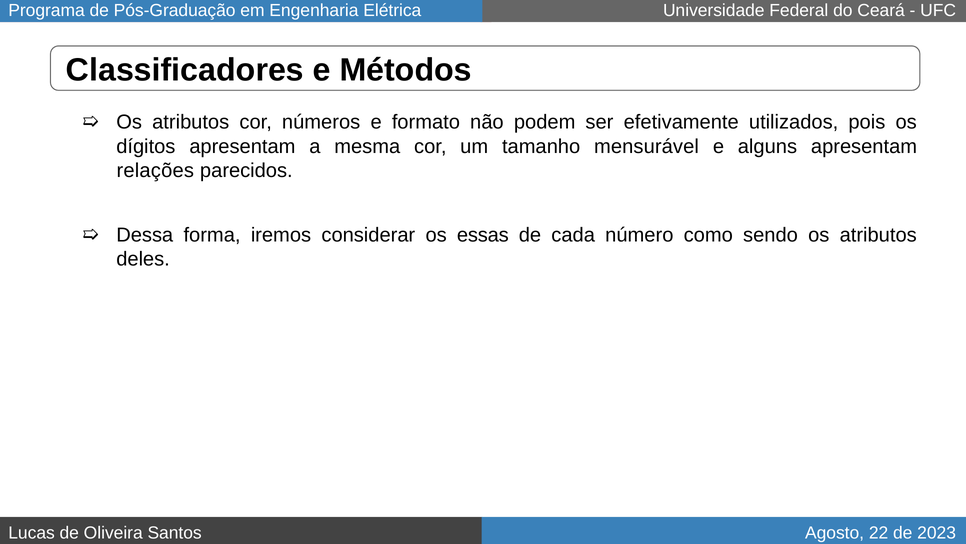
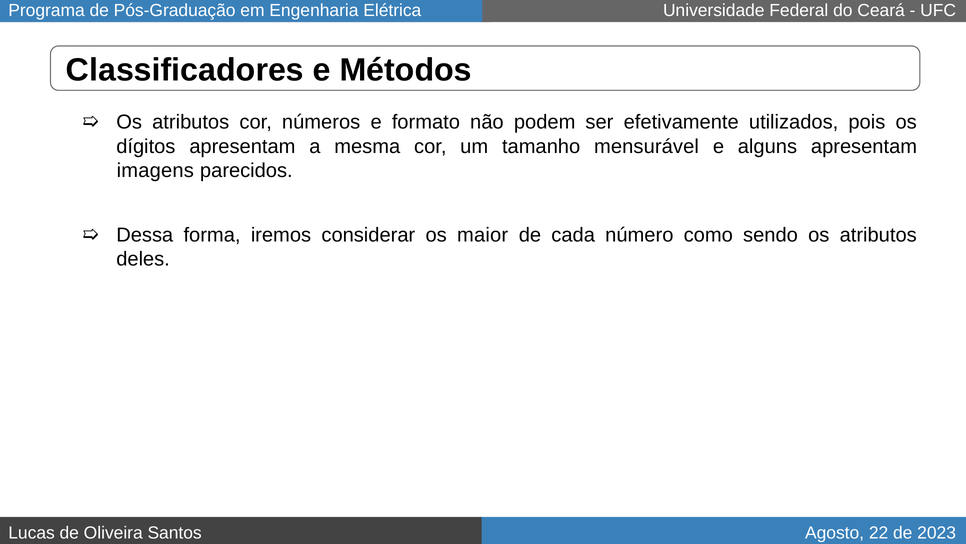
relações: relações -> imagens
essas: essas -> maior
